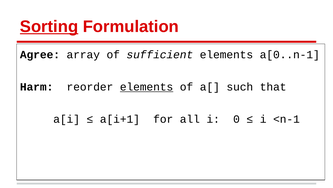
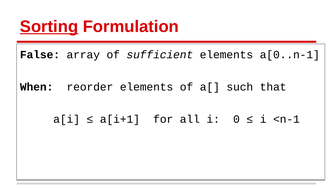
Agree: Agree -> False
Harm: Harm -> When
elements at (147, 87) underline: present -> none
